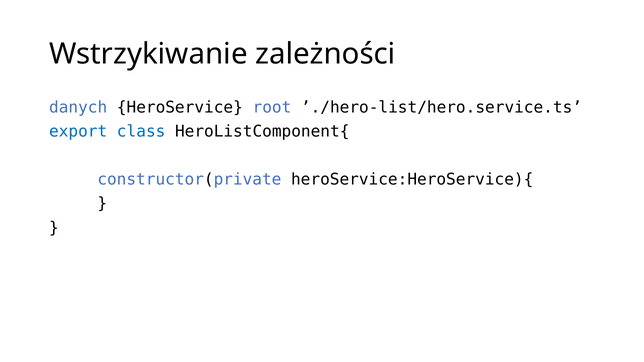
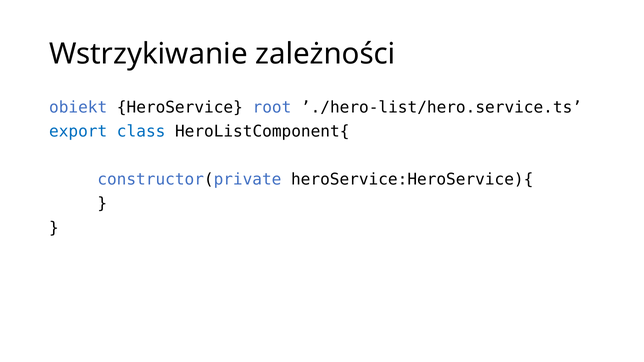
danych: danych -> obiekt
